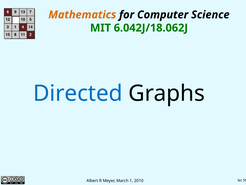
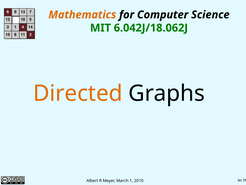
Directed colour: blue -> orange
